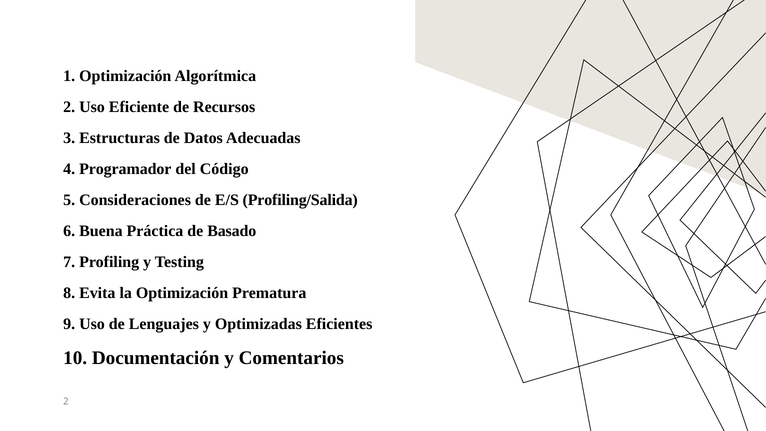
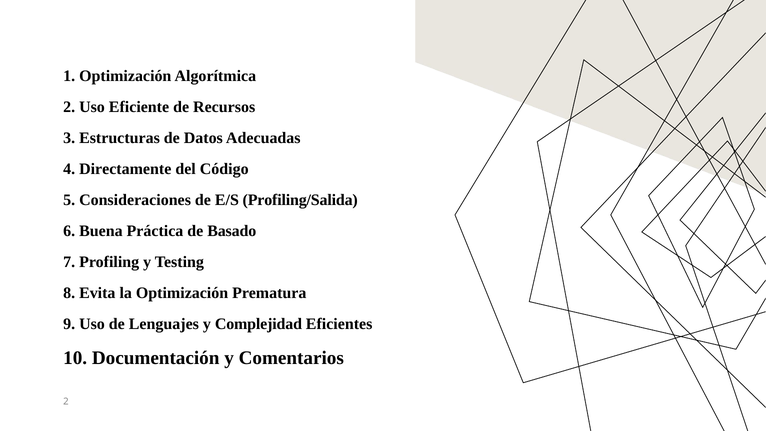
Programador: Programador -> Directamente
Optimizadas: Optimizadas -> Complejidad
